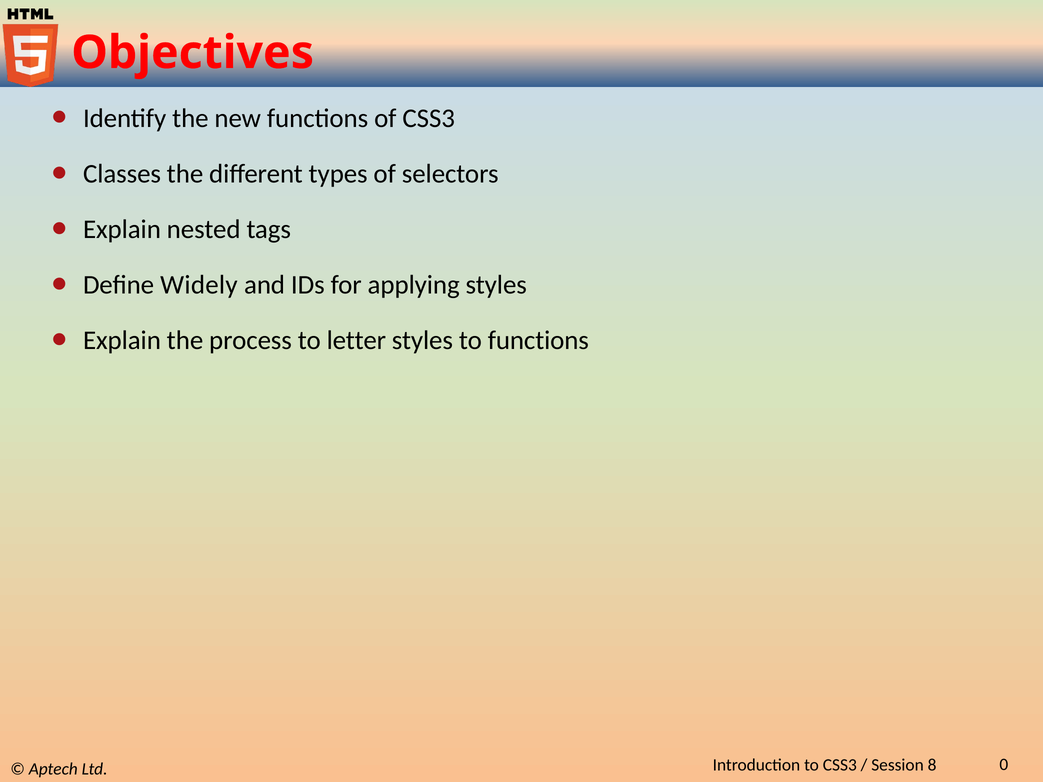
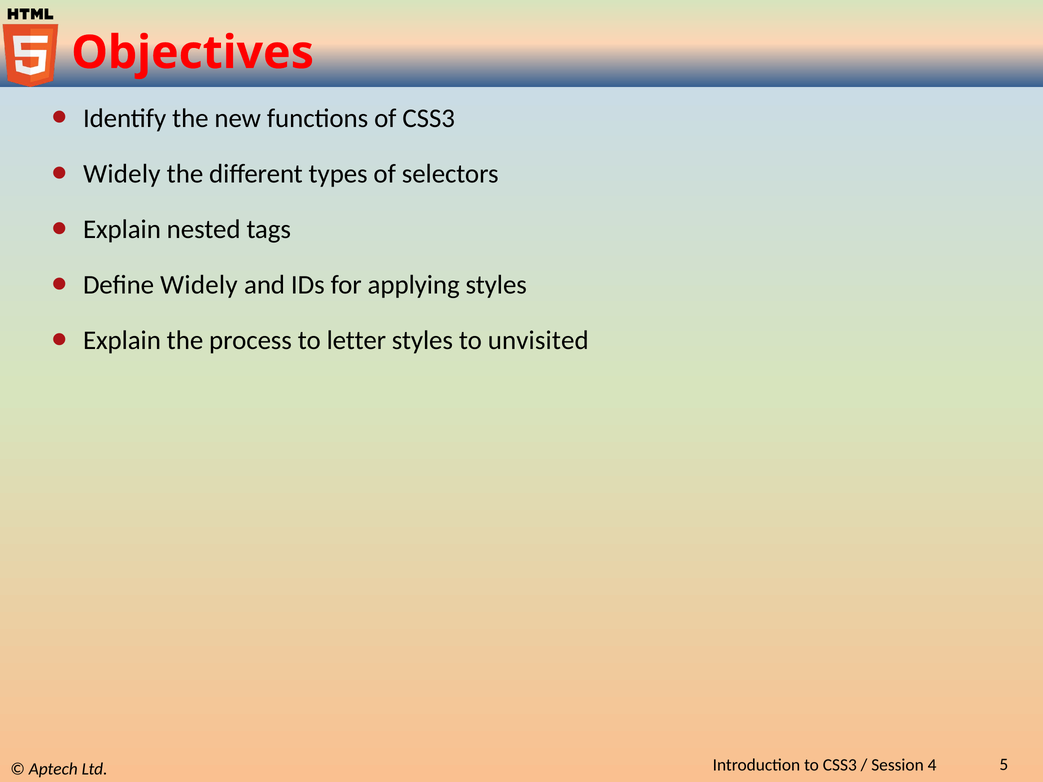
Classes at (122, 174): Classes -> Widely
to functions: functions -> unvisited
8: 8 -> 4
0: 0 -> 5
